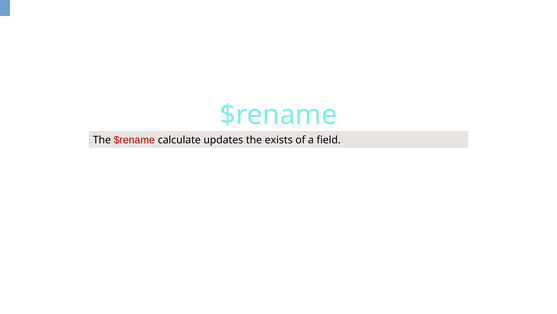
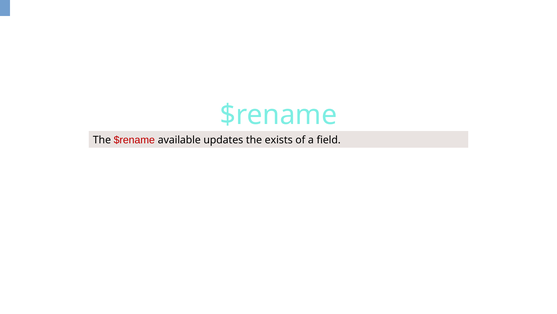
calculate: calculate -> available
